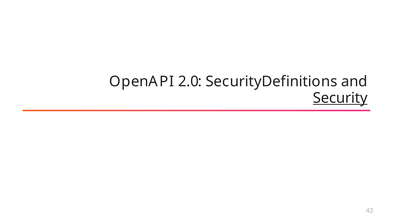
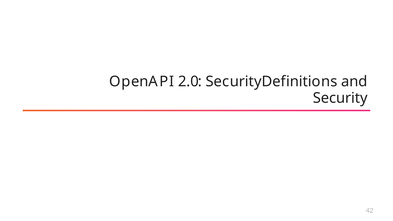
Security underline: present -> none
